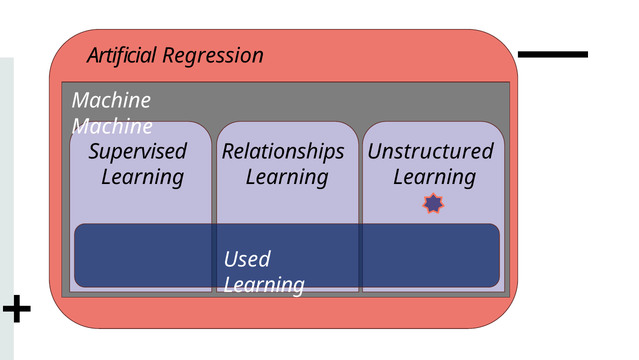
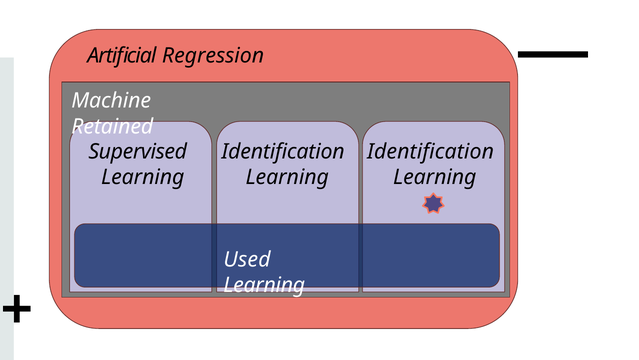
Machine at (112, 126): Machine -> Retained
Relationships at (283, 151): Relationships -> Identification
Unstructured at (430, 151): Unstructured -> Identification
